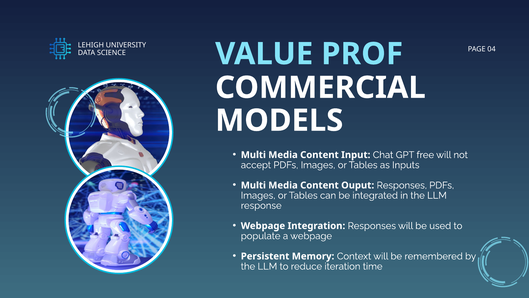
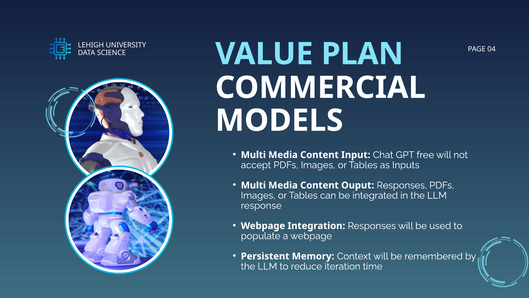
PROF: PROF -> PLAN
